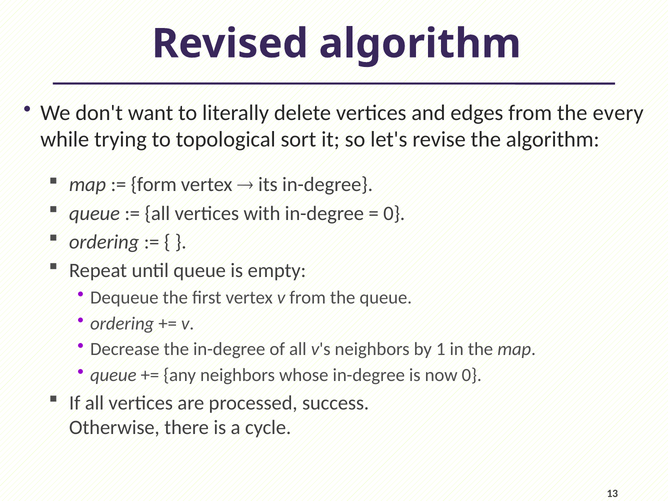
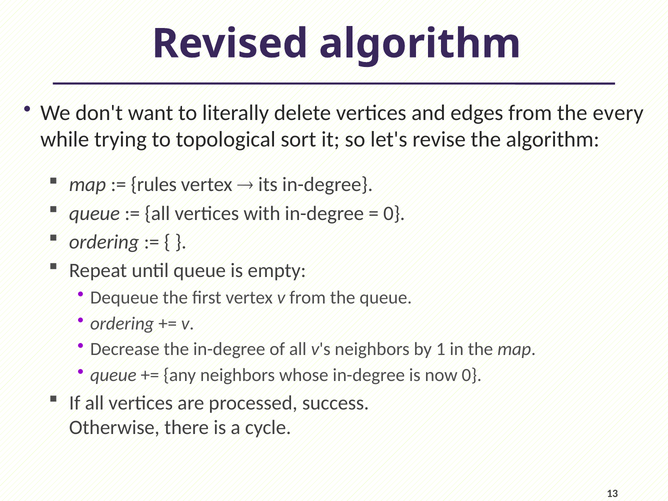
form: form -> rules
